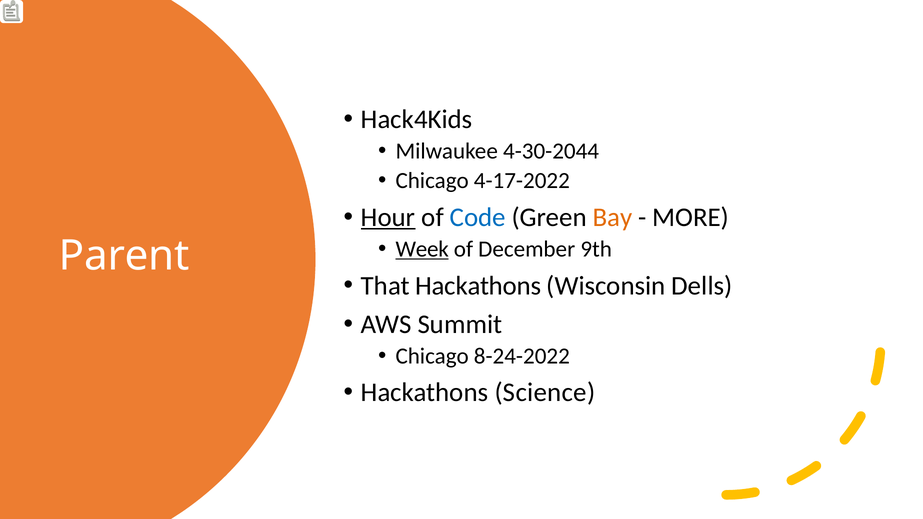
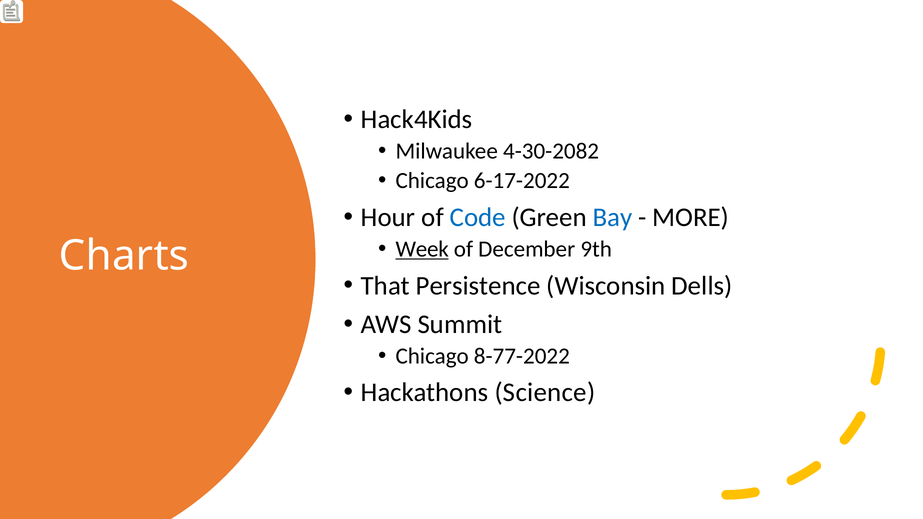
4-30-2044: 4-30-2044 -> 4-30-2082
4-17-2022: 4-17-2022 -> 6-17-2022
Hour underline: present -> none
Bay colour: orange -> blue
Parent: Parent -> Charts
That Hackathons: Hackathons -> Persistence
8-24-2022: 8-24-2022 -> 8-77-2022
